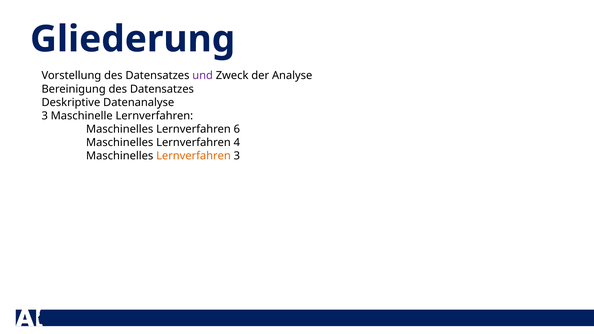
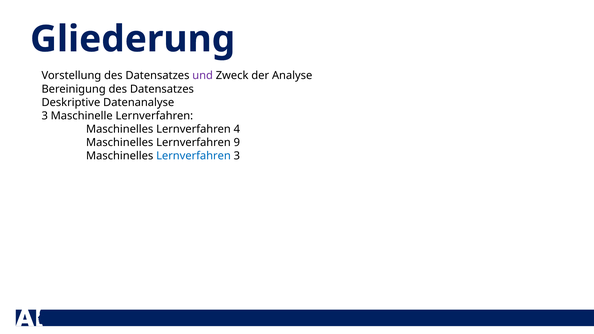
6: 6 -> 4
4: 4 -> 9
Lernverfahren at (193, 156) colour: orange -> blue
